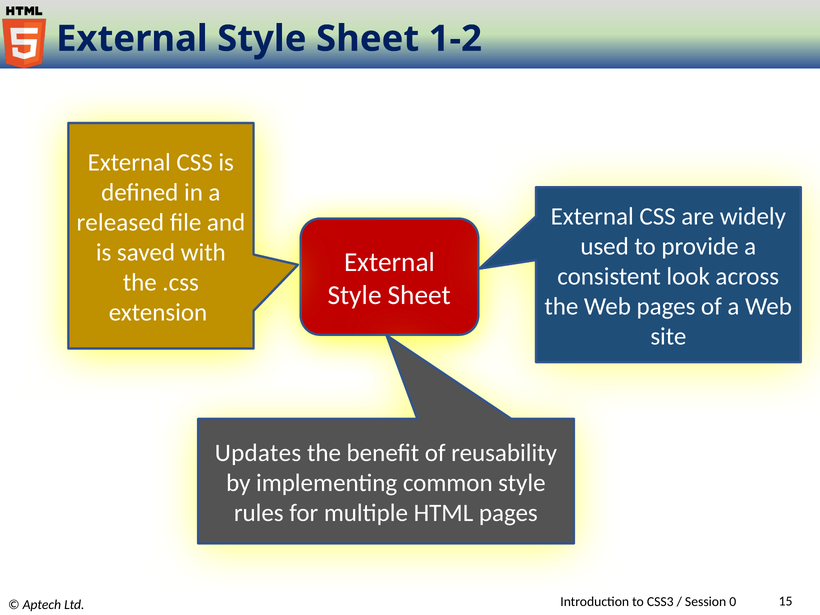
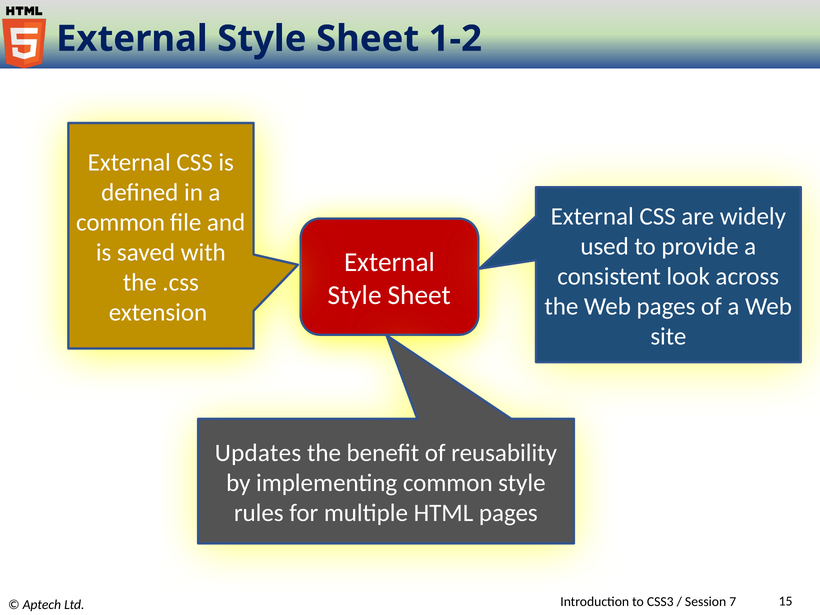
released at (120, 222): released -> common
0: 0 -> 7
